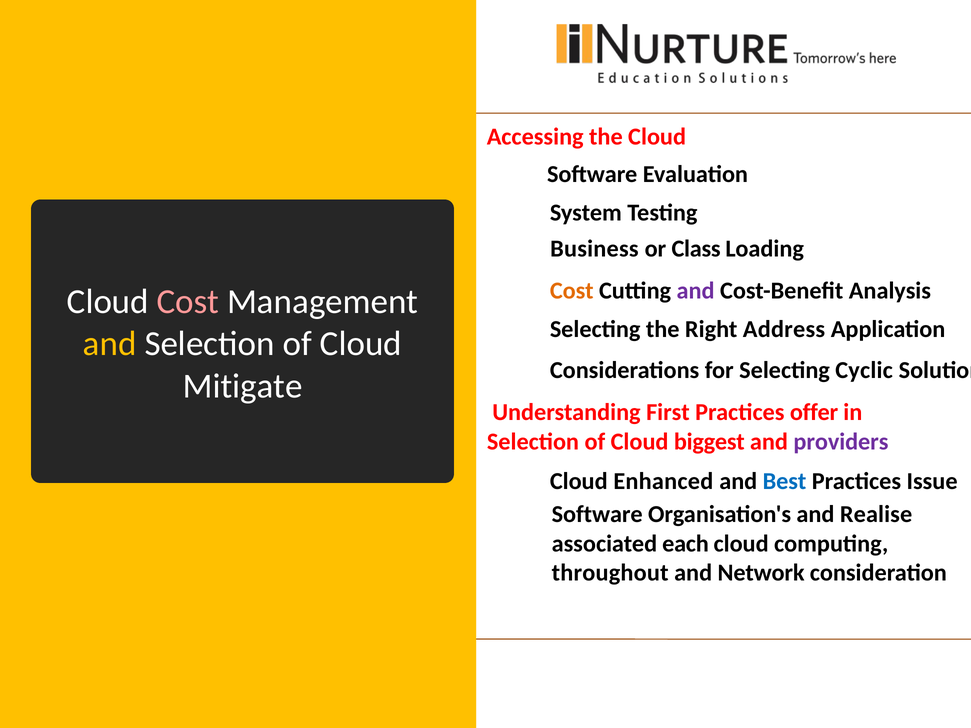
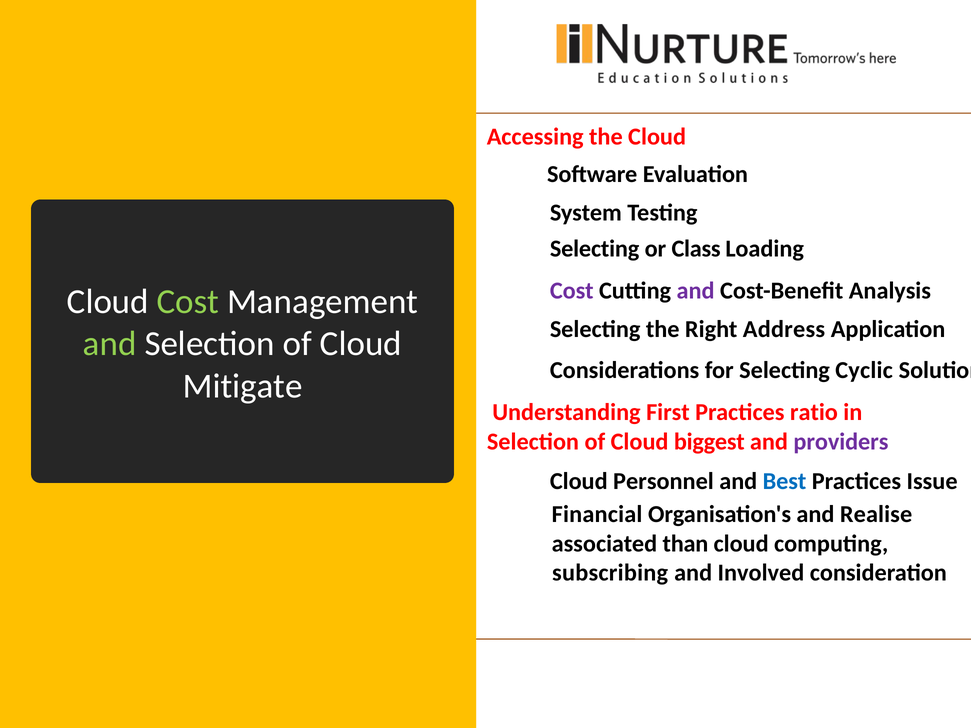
Business at (594, 249): Business -> Selecting
Cost at (572, 291) colour: orange -> purple
Cost at (188, 302) colour: pink -> light green
and at (110, 344) colour: yellow -> light green
offer: offer -> ratio
Enhanced: Enhanced -> Personnel
Software at (597, 515): Software -> Financial
each: each -> than
throughout: throughout -> subscribing
Network: Network -> Involved
